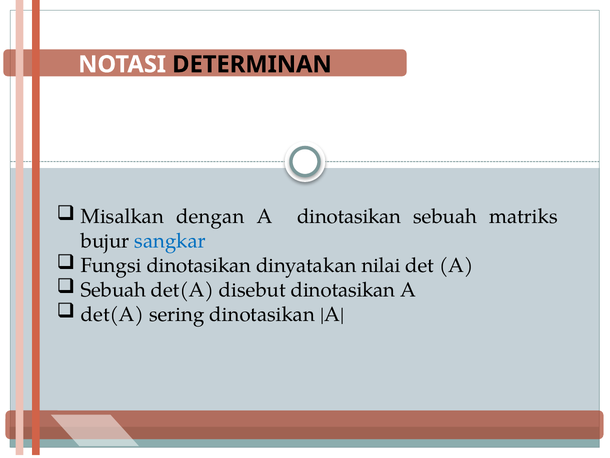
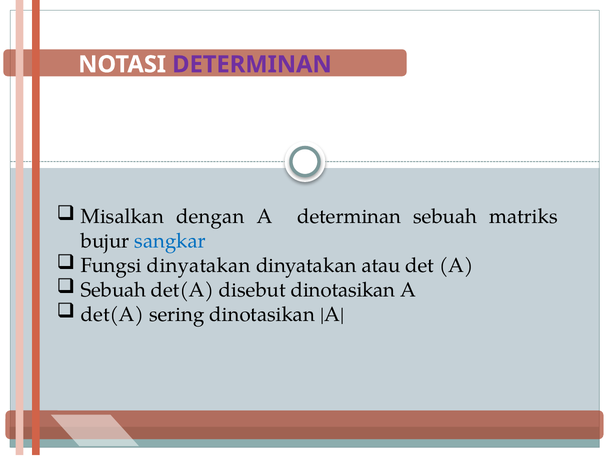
DETERMINAN at (252, 64) colour: black -> purple
A dinotasikan: dinotasikan -> determinan
Fungsi dinotasikan: dinotasikan -> dinyatakan
nilai: nilai -> atau
